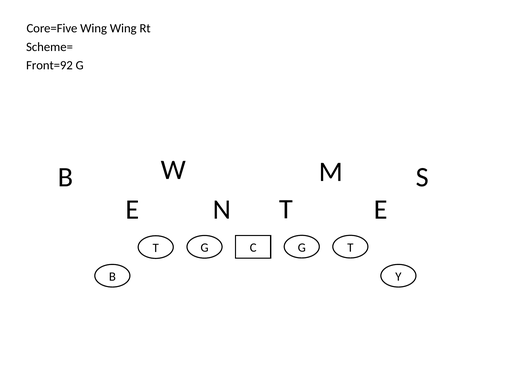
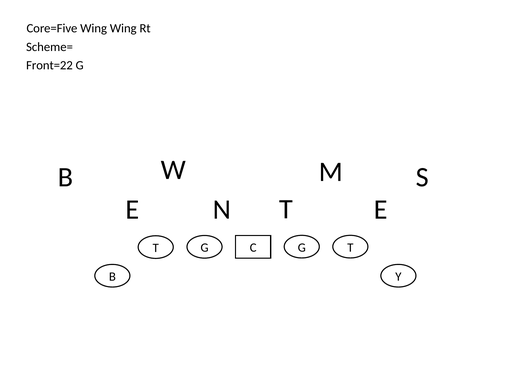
Front=92: Front=92 -> Front=22
